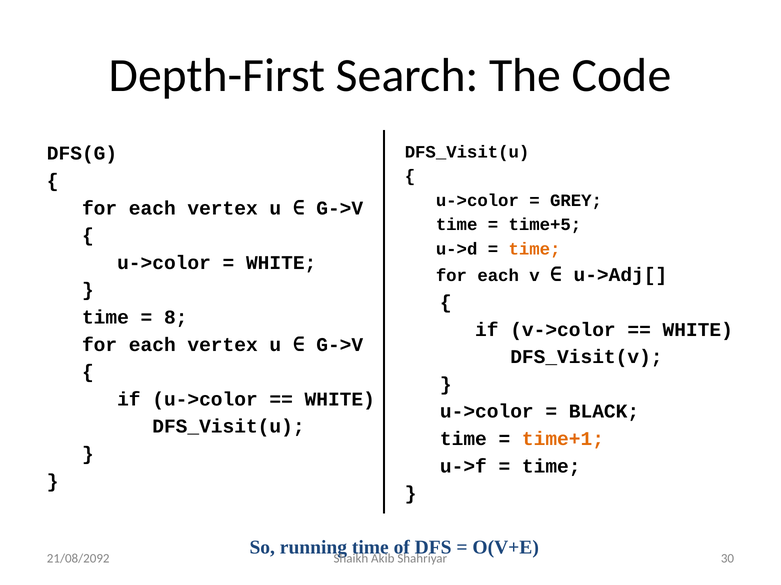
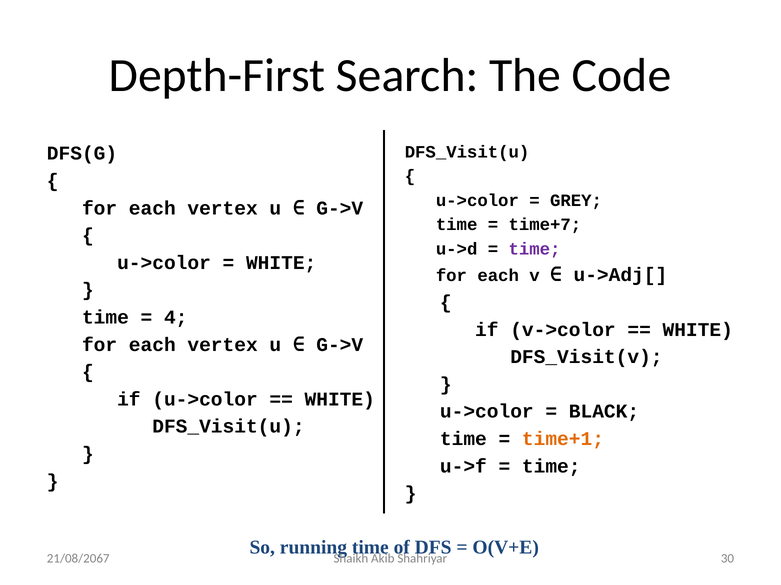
time+5: time+5 -> time+7
time at (534, 249) colour: orange -> purple
8: 8 -> 4
21/08/2092: 21/08/2092 -> 21/08/2067
